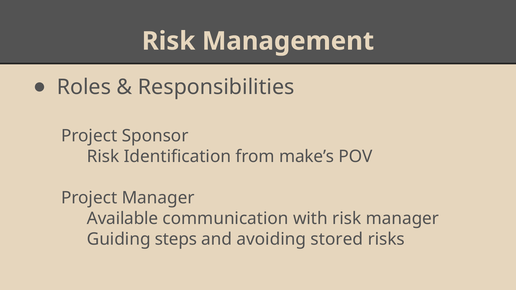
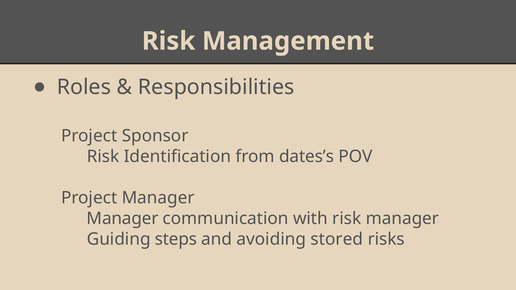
make’s: make’s -> dates’s
Available at (123, 219): Available -> Manager
